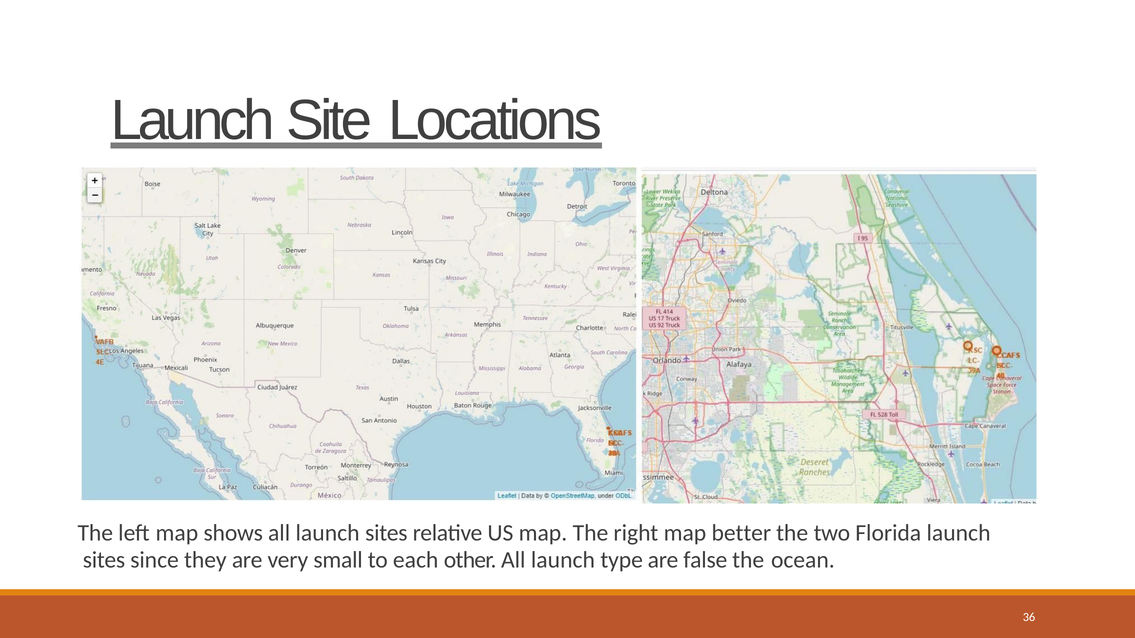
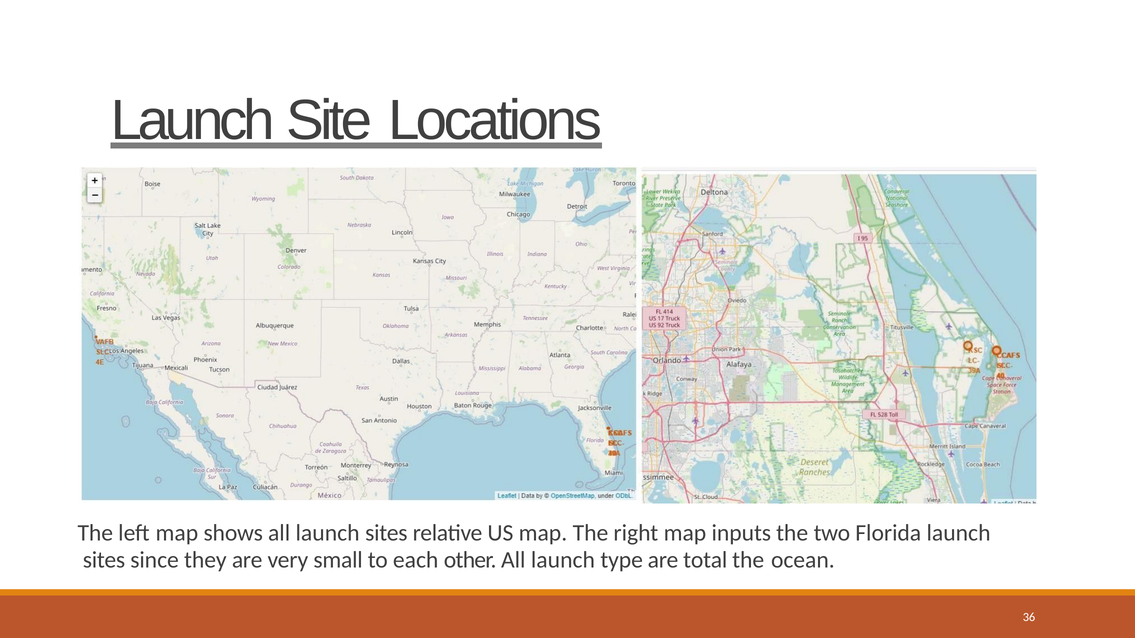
better: better -> inputs
false: false -> total
